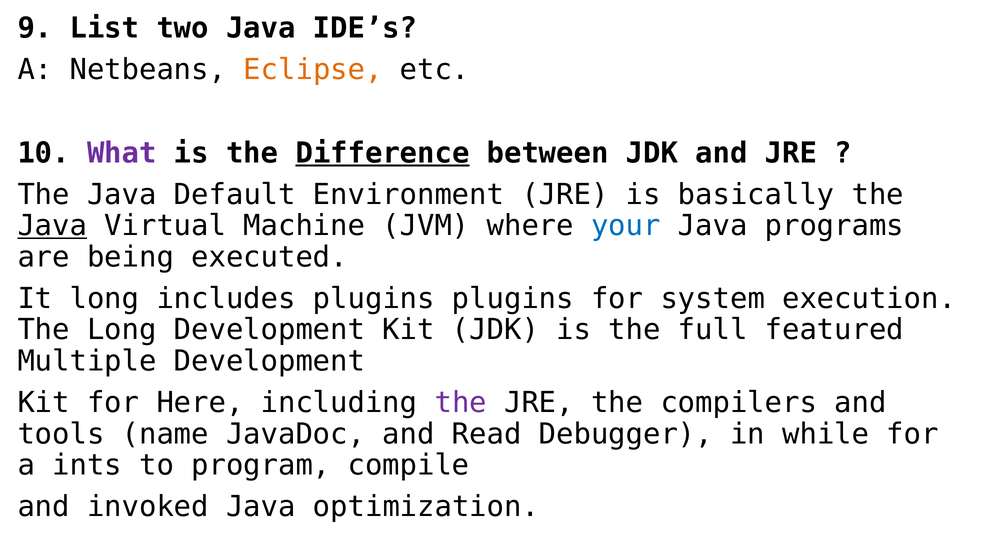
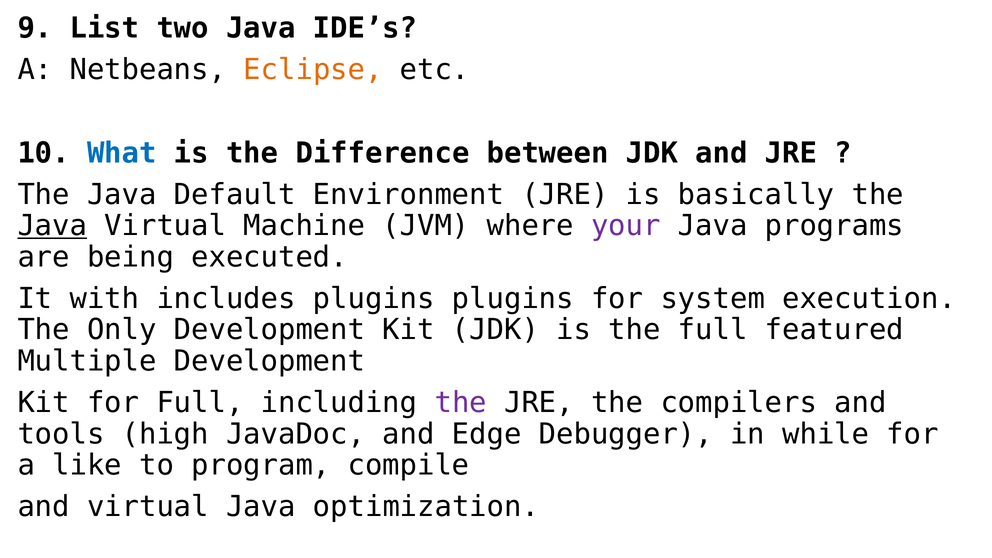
What colour: purple -> blue
Difference underline: present -> none
your colour: blue -> purple
It long: long -> with
The Long: Long -> Only
for Here: Here -> Full
name: name -> high
Read: Read -> Edge
ints: ints -> like
and invoked: invoked -> virtual
